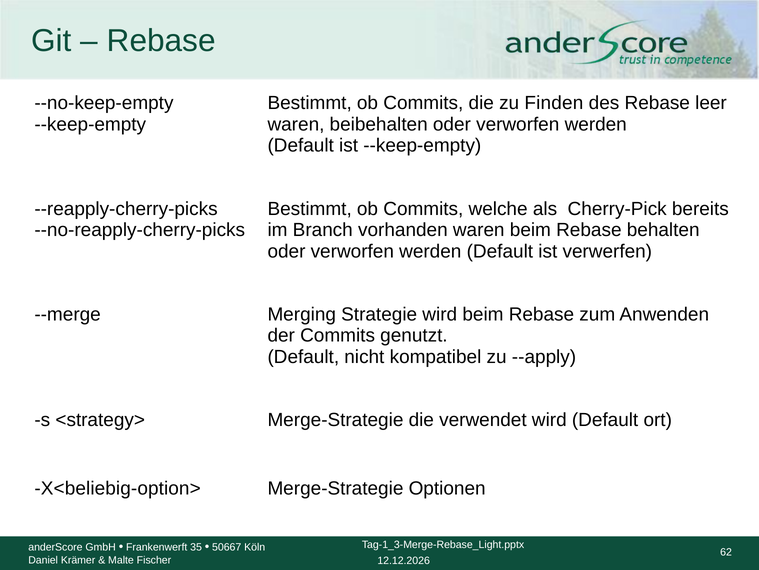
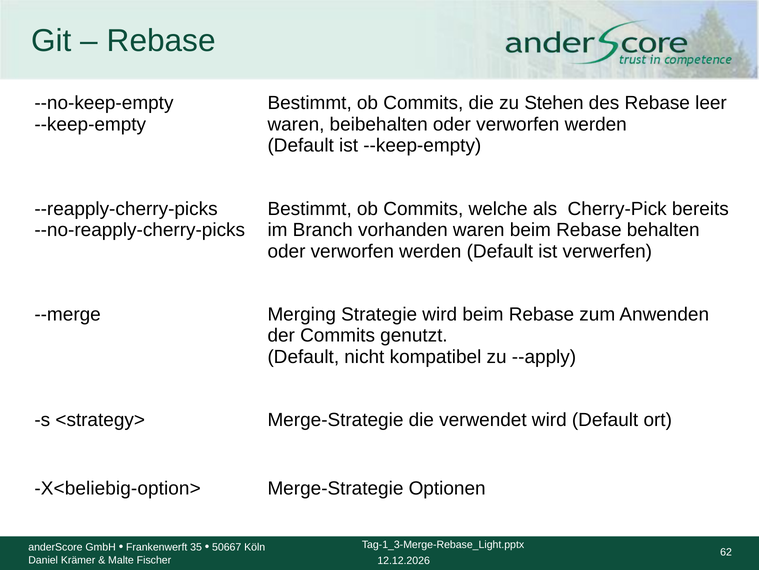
Finden: Finden -> Stehen
